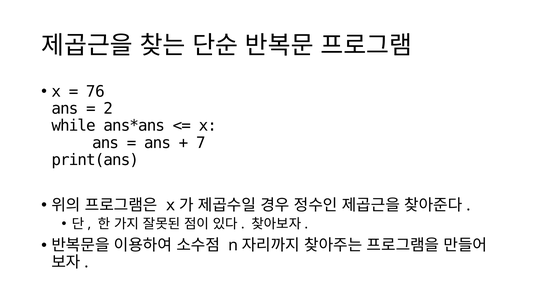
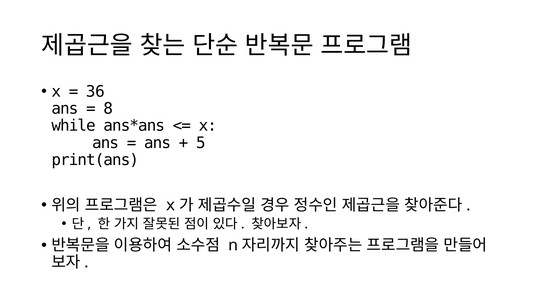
76: 76 -> 36
2: 2 -> 8
7: 7 -> 5
